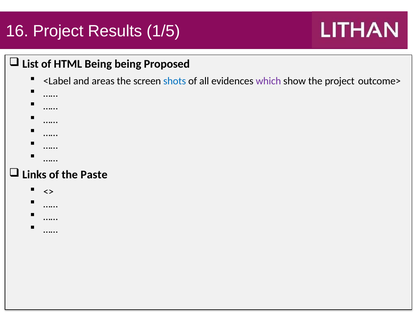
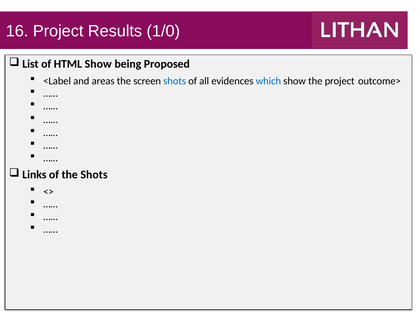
1/5: 1/5 -> 1/0
HTML Being: Being -> Show
which colour: purple -> blue
the Paste: Paste -> Shots
